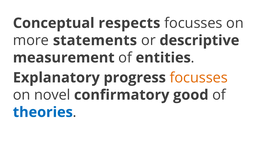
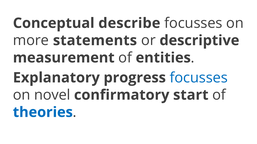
respects: respects -> describe
focusses at (199, 78) colour: orange -> blue
good: good -> start
